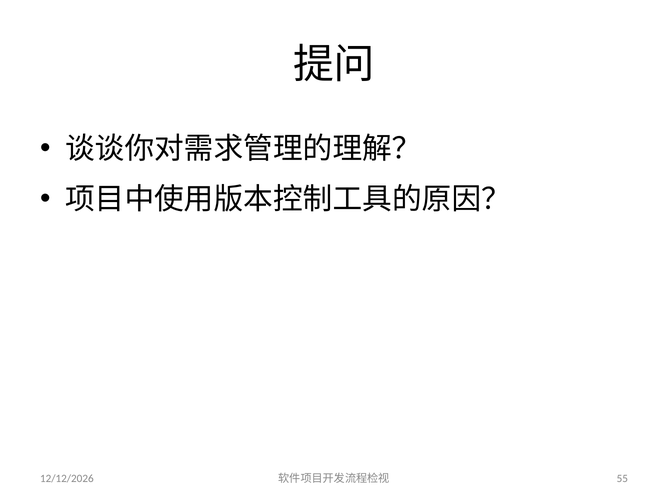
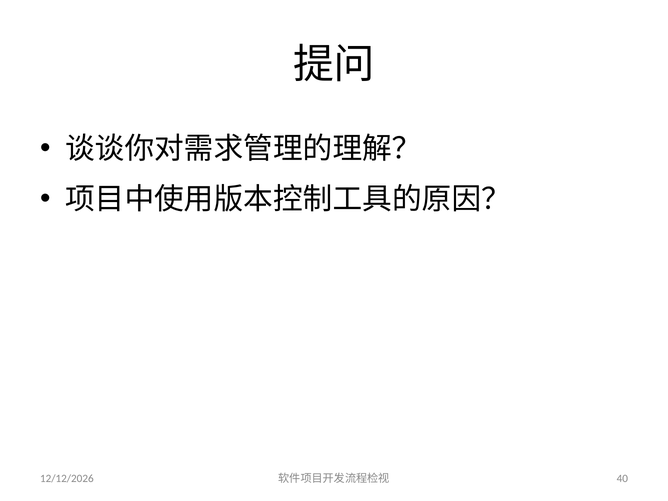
55: 55 -> 40
